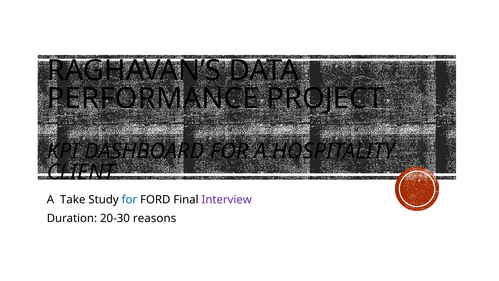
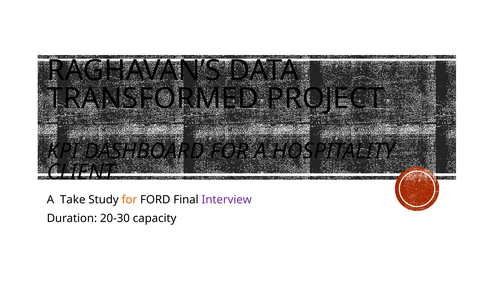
PERFORMANCE: PERFORMANCE -> TRANSFORMED
for at (129, 200) colour: blue -> orange
reasons: reasons -> capacity
